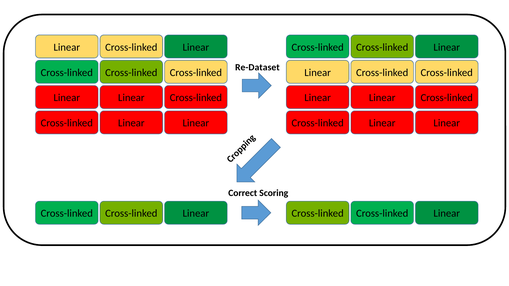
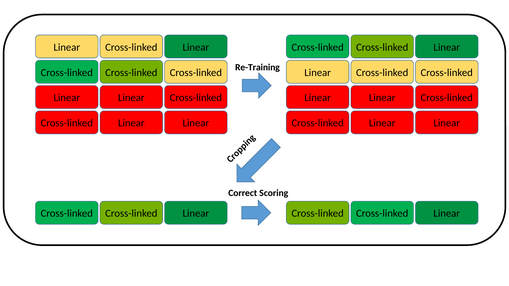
Re-Dataset: Re-Dataset -> Re-Training
